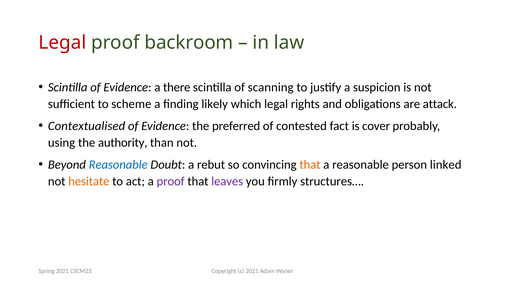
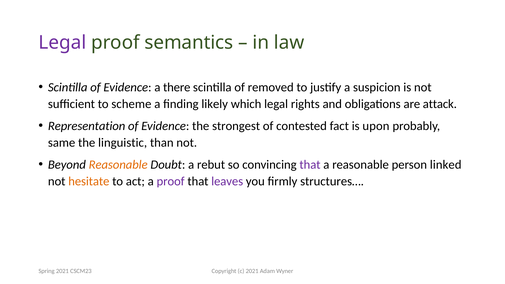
Legal at (62, 42) colour: red -> purple
backroom: backroom -> semantics
scanning: scanning -> removed
Contextualised: Contextualised -> Representation
preferred: preferred -> strongest
cover: cover -> upon
using: using -> same
authority: authority -> linguistic
Reasonable at (118, 165) colour: blue -> orange
that at (310, 165) colour: orange -> purple
